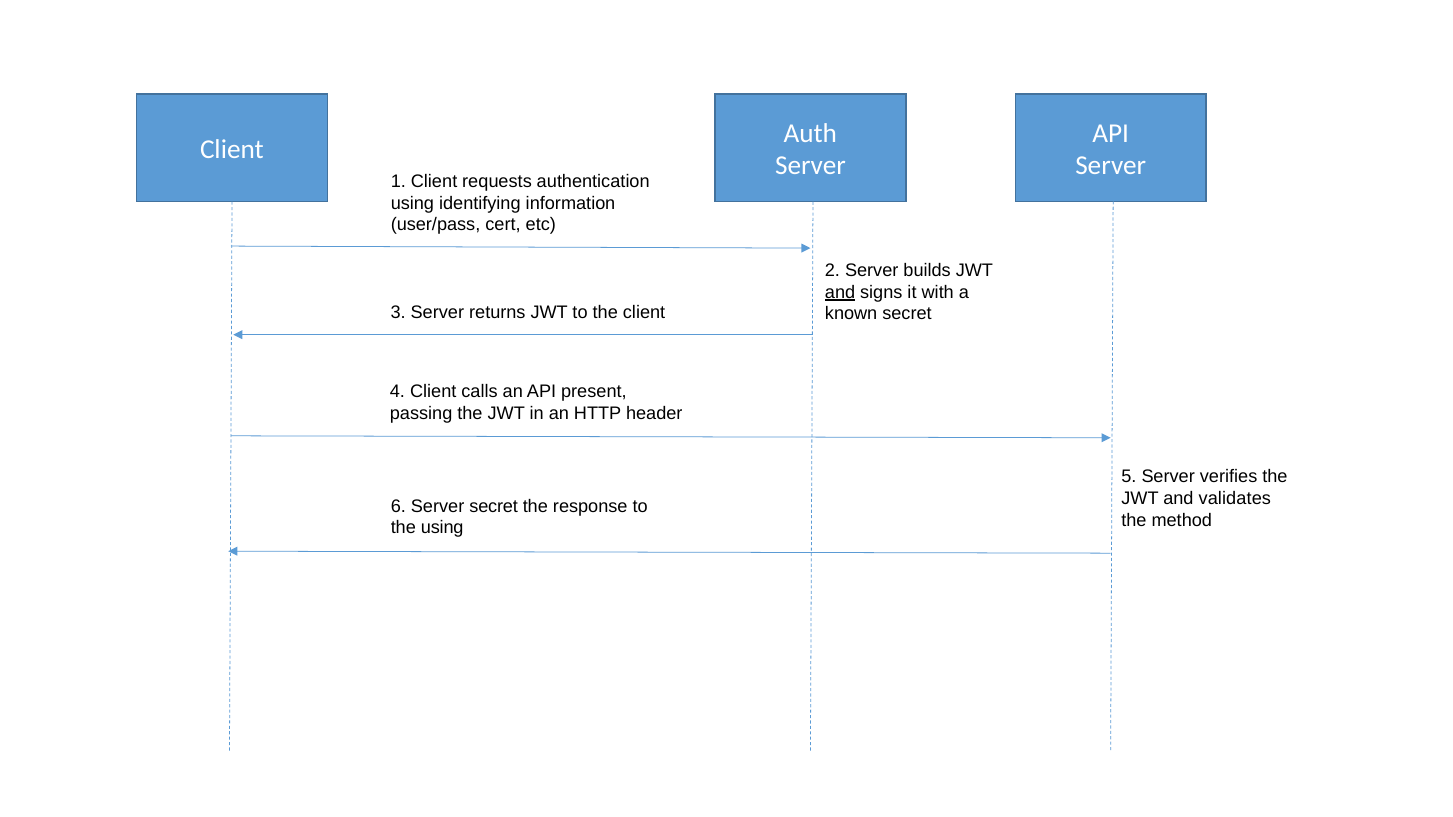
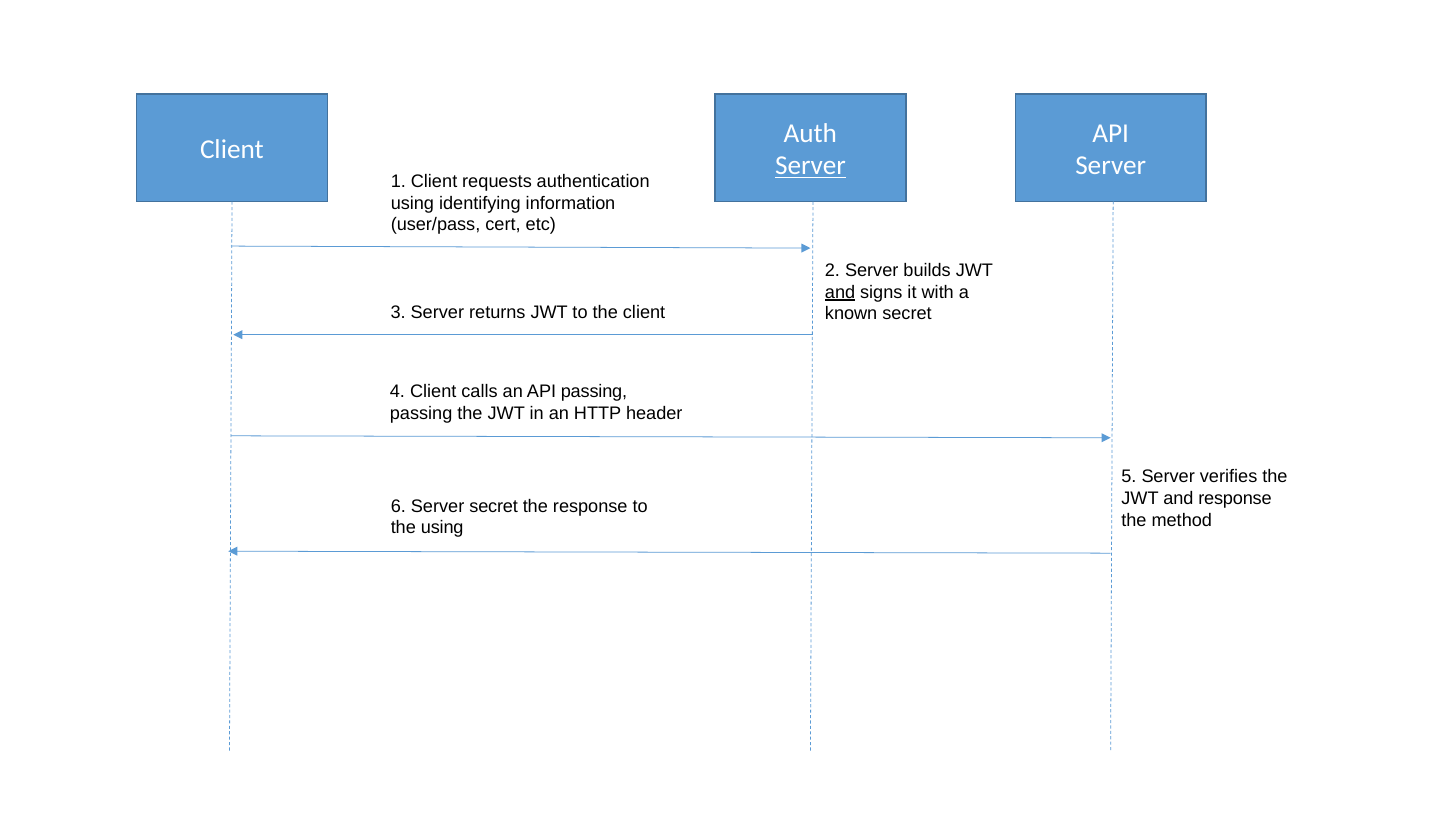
Server at (810, 166) underline: none -> present
API present: present -> passing
and validates: validates -> response
